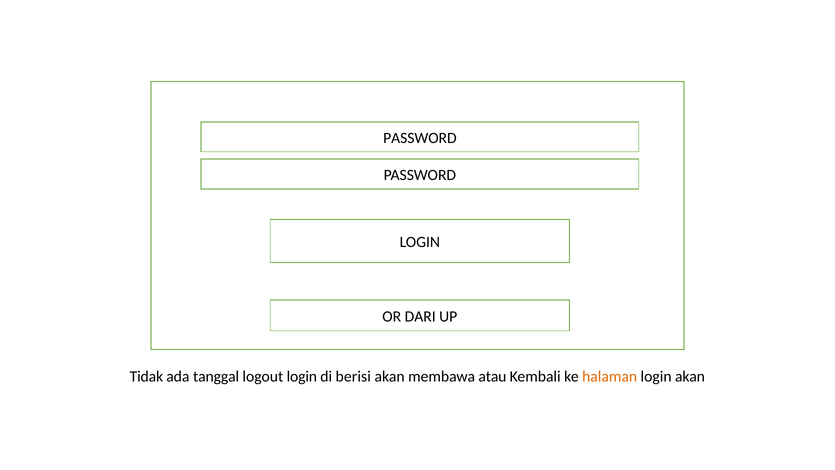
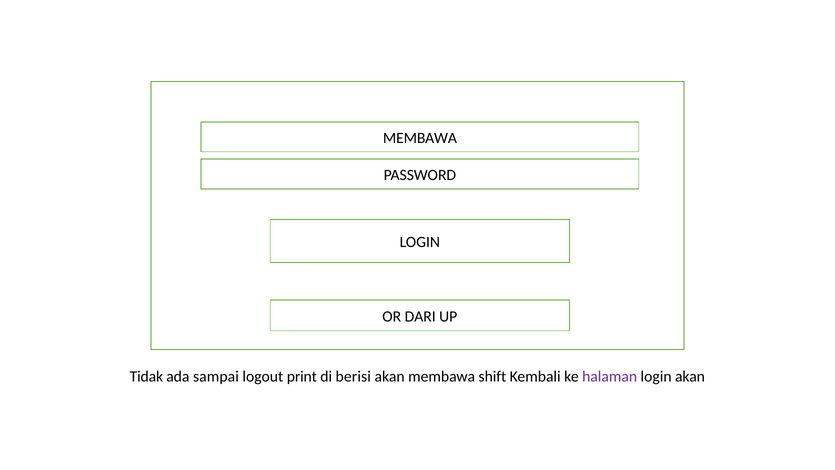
PASSWORD at (420, 138): PASSWORD -> MEMBAWA
tanggal: tanggal -> sampai
logout login: login -> print
atau: atau -> shift
halaman colour: orange -> purple
